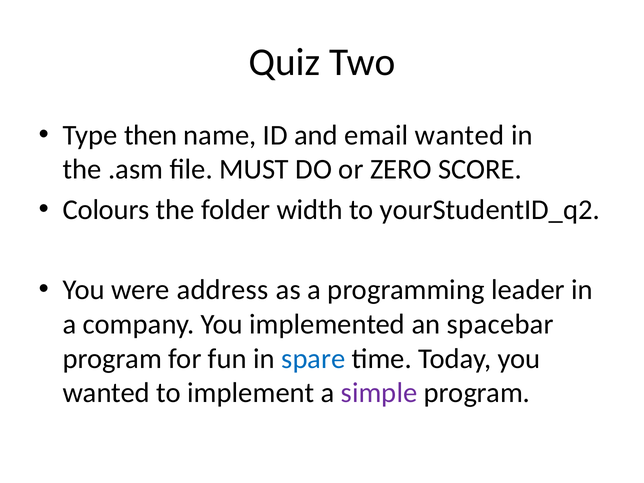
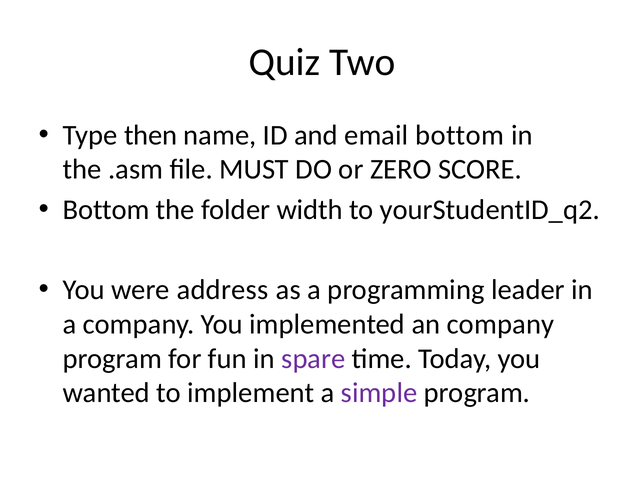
email wanted: wanted -> bottom
Colours at (106, 210): Colours -> Bottom
an spacebar: spacebar -> company
spare colour: blue -> purple
